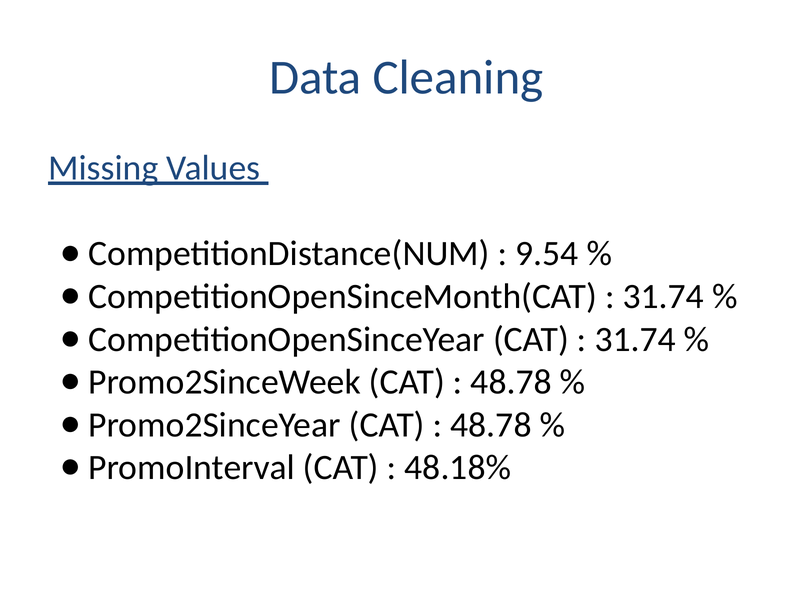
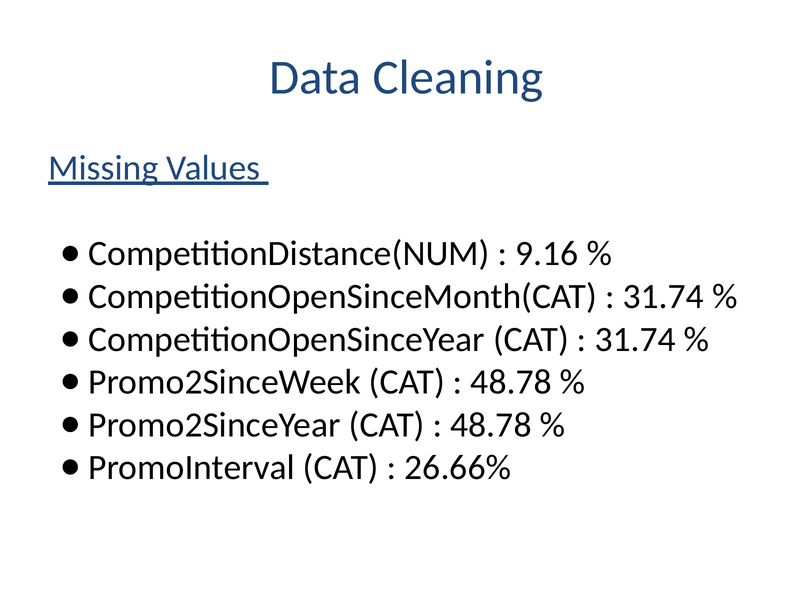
9.54: 9.54 -> 9.16
48.18%: 48.18% -> 26.66%
